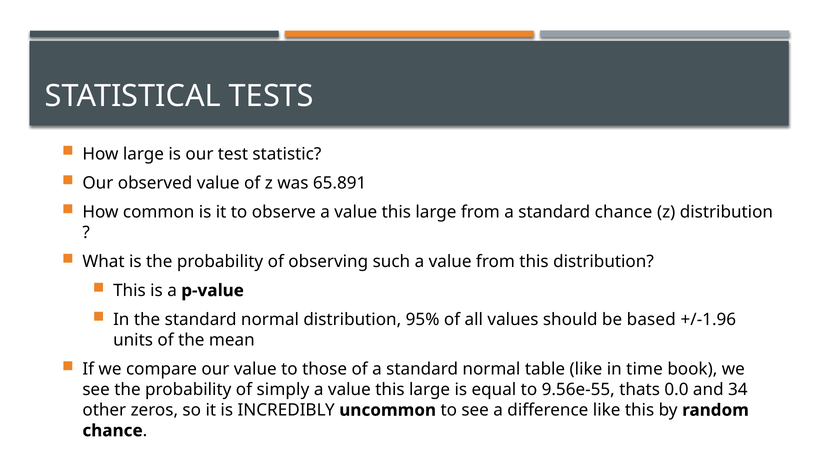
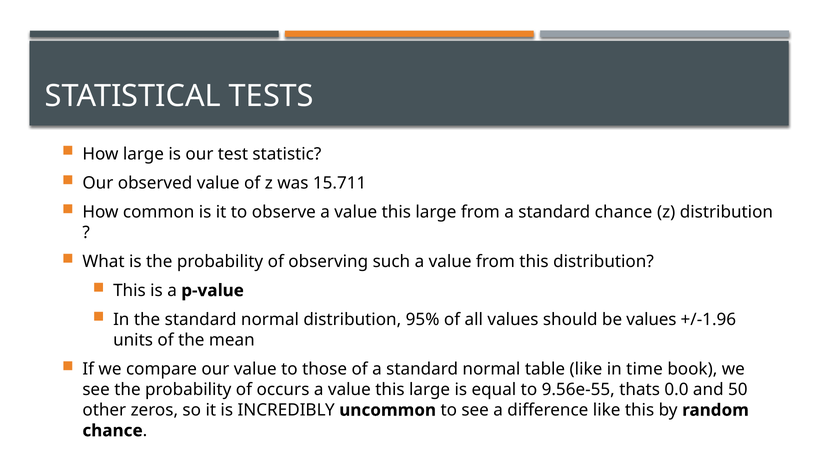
65.891: 65.891 -> 15.711
be based: based -> values
simply: simply -> occurs
34: 34 -> 50
